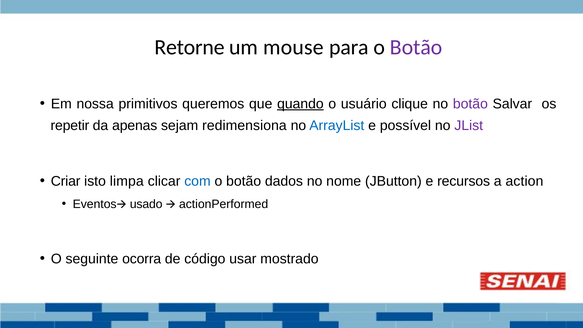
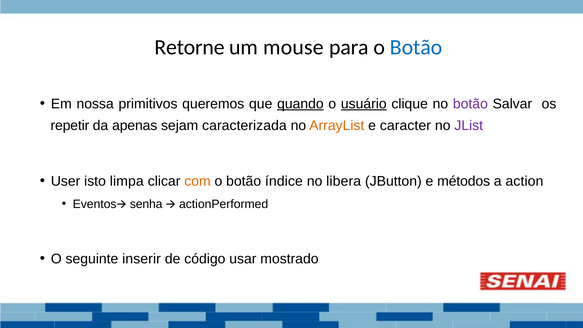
Botão at (416, 47) colour: purple -> blue
usuário underline: none -> present
redimensiona: redimensiona -> caracterizada
ArrayList colour: blue -> orange
possível: possível -> caracter
Criar: Criar -> User
com colour: blue -> orange
dados: dados -> índice
nome: nome -> libera
recursos: recursos -> métodos
usado: usado -> senha
ocorra: ocorra -> inserir
